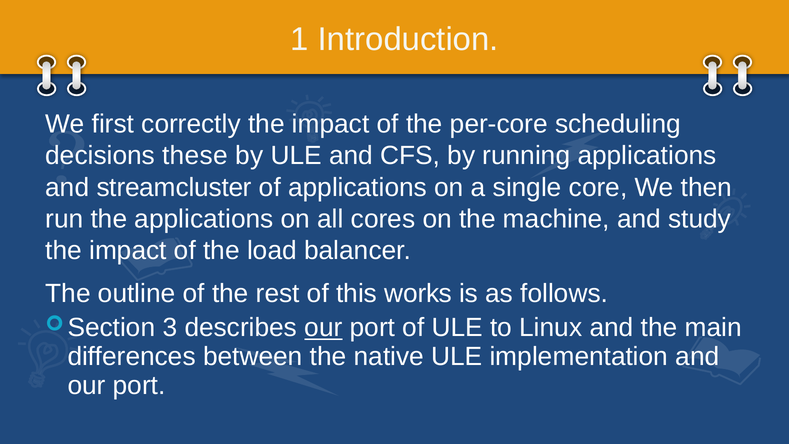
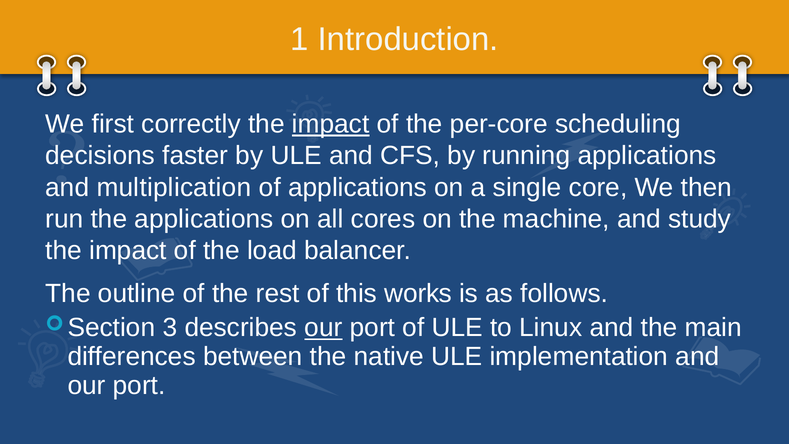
impact at (331, 124) underline: none -> present
these: these -> faster
streamcluster: streamcluster -> multiplication
